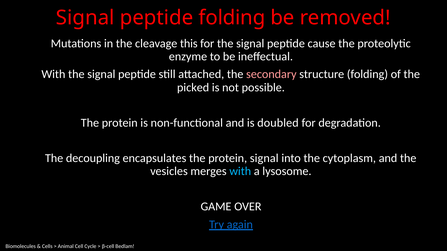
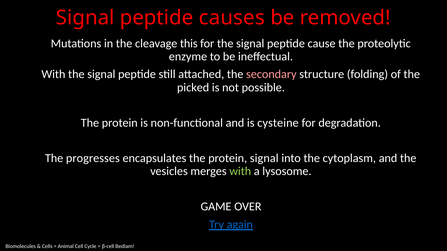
peptide folding: folding -> causes
doubled: doubled -> cysteine
decoupling: decoupling -> progresses
with at (240, 172) colour: light blue -> light green
